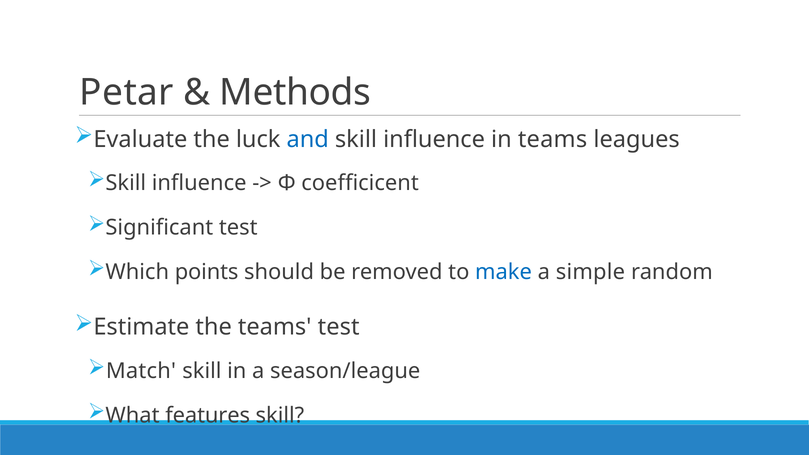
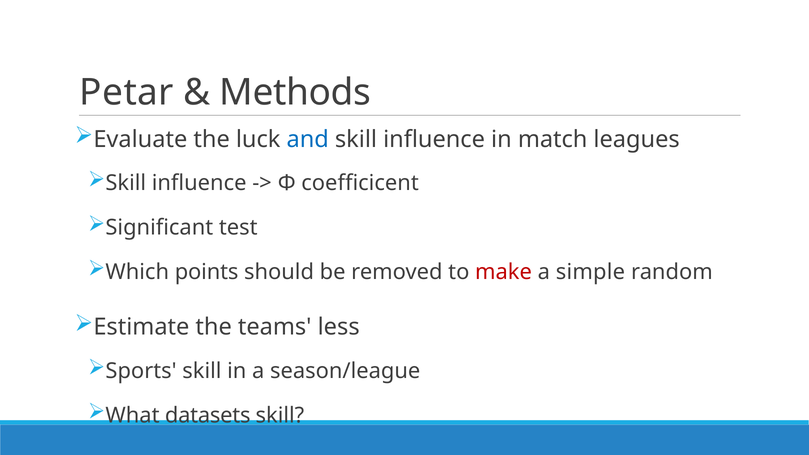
in teams: teams -> match
make colour: blue -> red
teams test: test -> less
Match: Match -> Sports
features: features -> datasets
